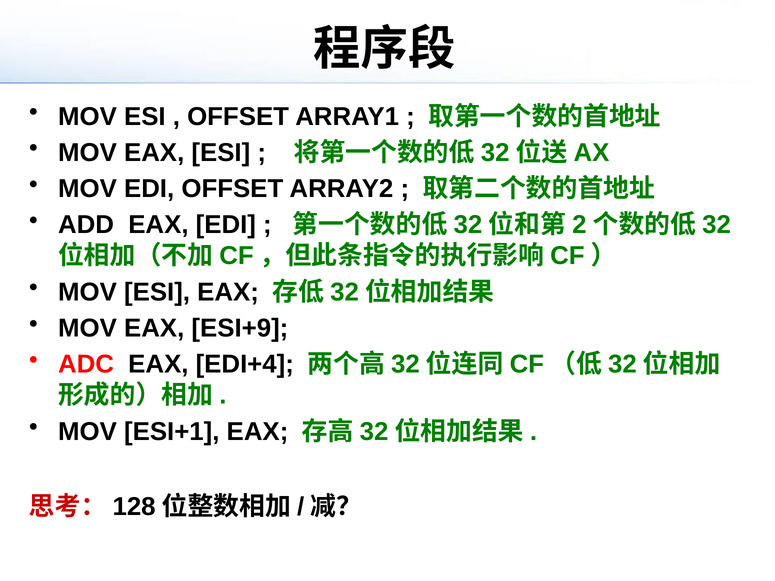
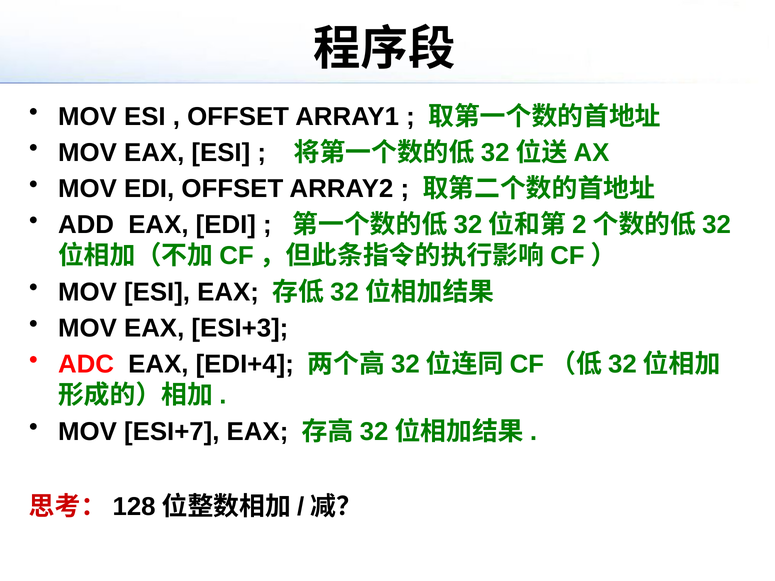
ESI+9: ESI+9 -> ESI+3
ESI+1: ESI+1 -> ESI+7
